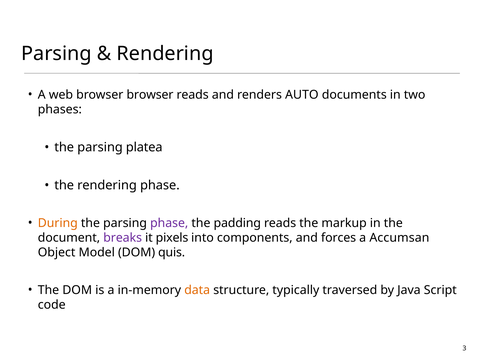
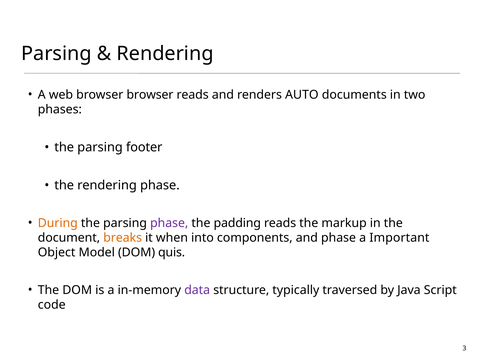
platea: platea -> footer
breaks colour: purple -> orange
pixels: pixels -> when
and forces: forces -> phase
Accumsan: Accumsan -> Important
data colour: orange -> purple
